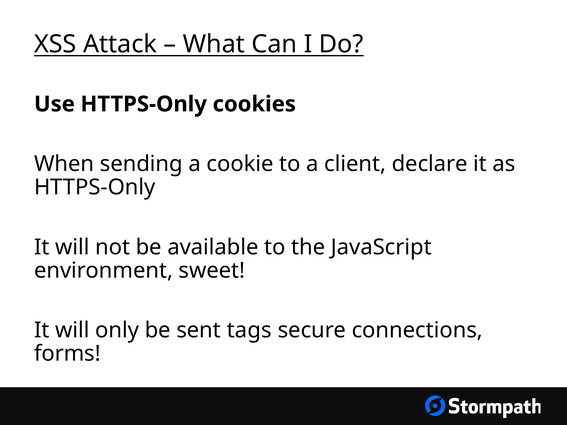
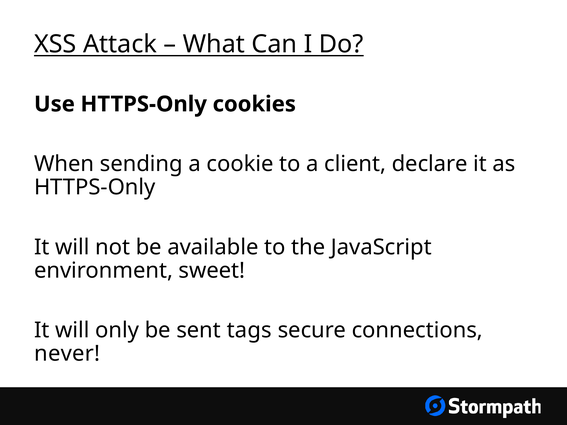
forms: forms -> never
